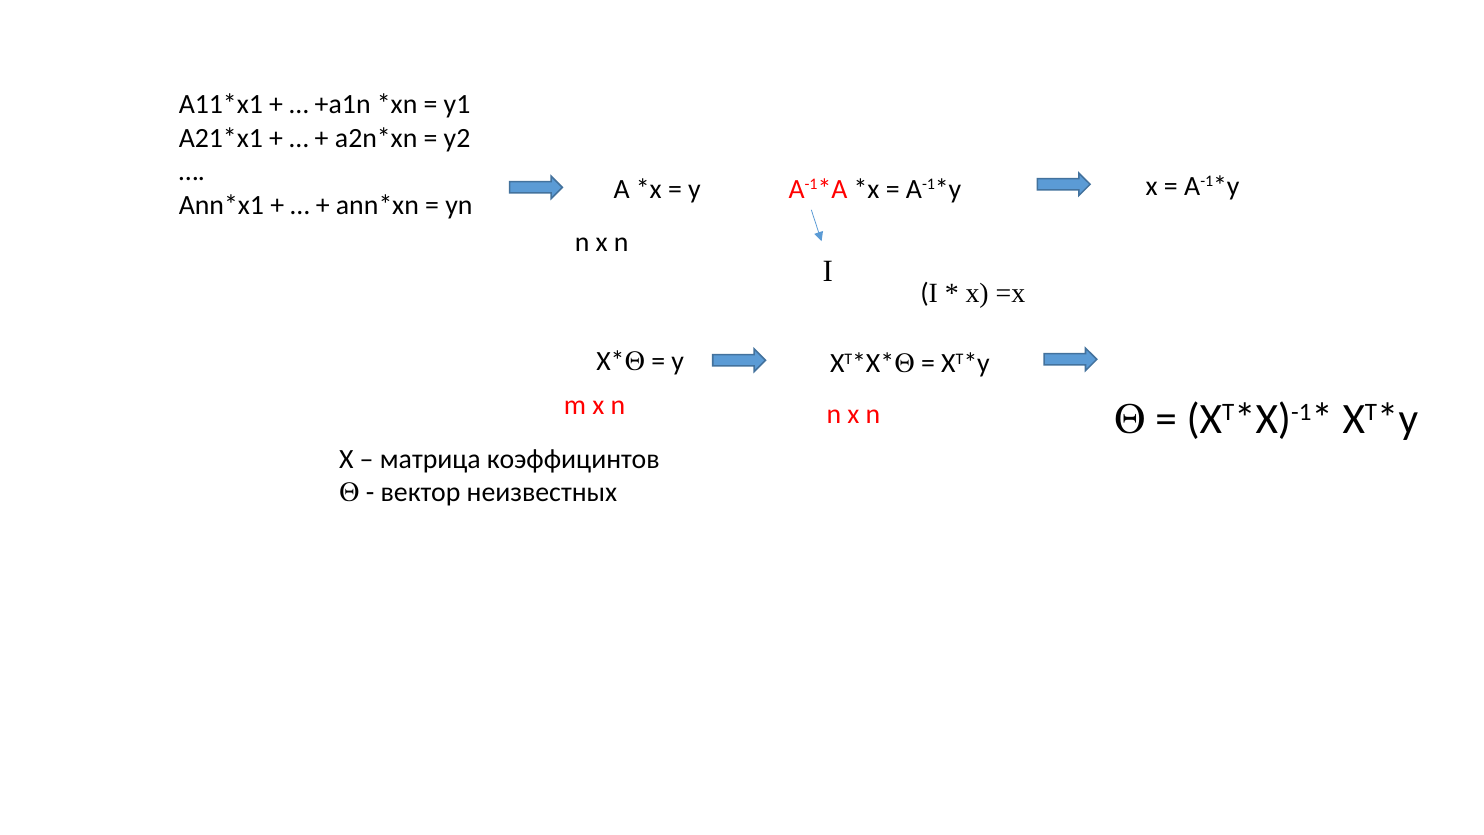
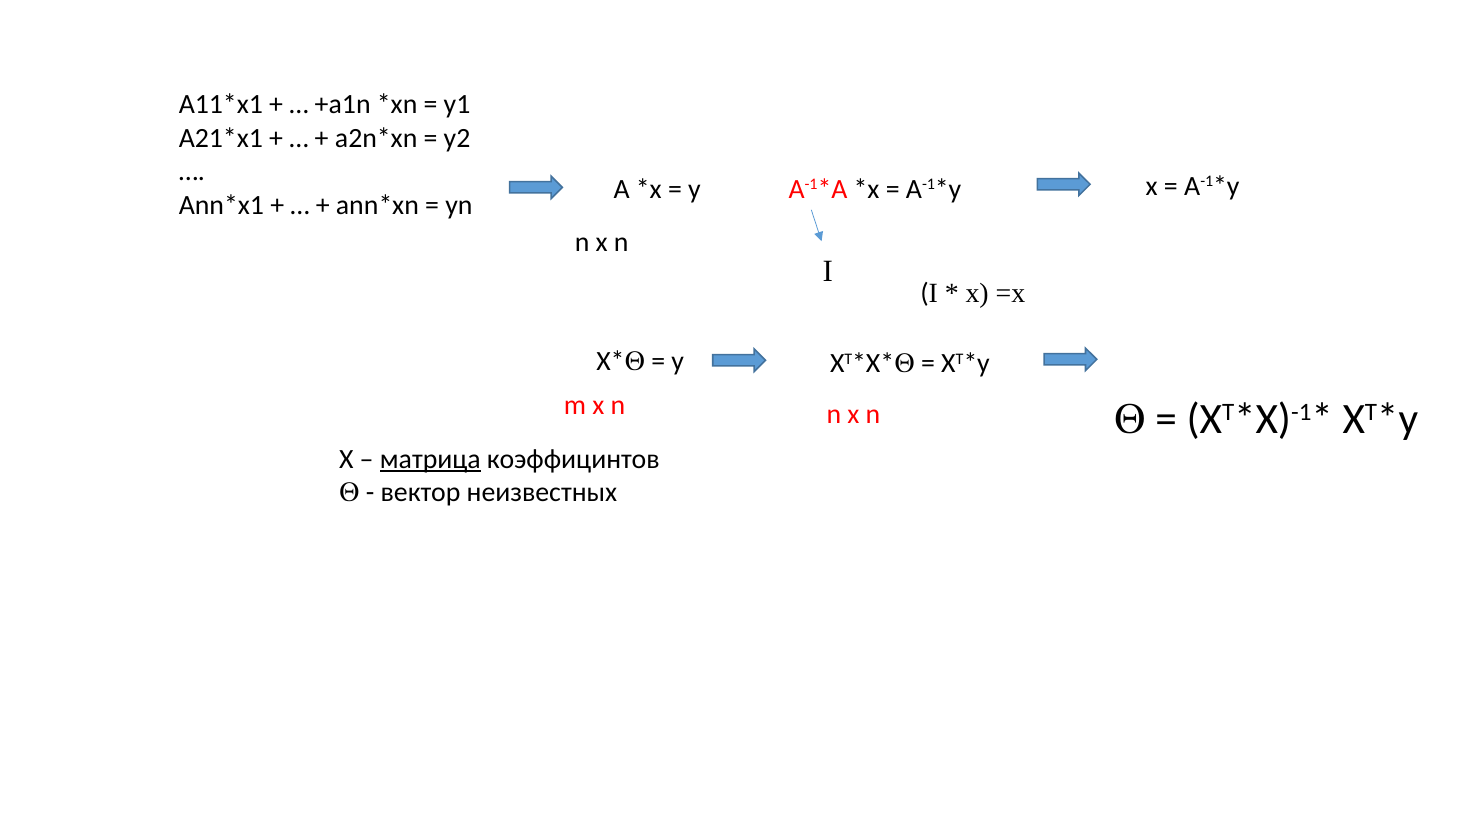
матрица underline: none -> present
